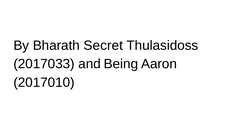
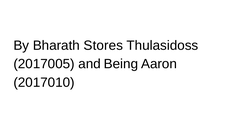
Secret: Secret -> Stores
2017033: 2017033 -> 2017005
